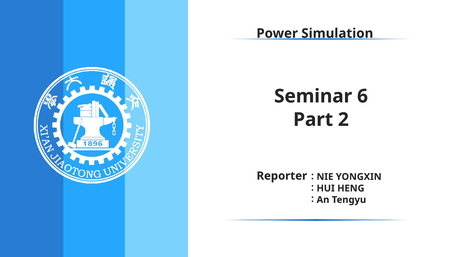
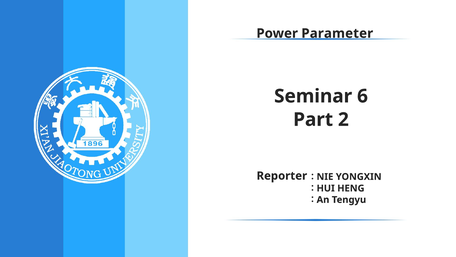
Simulation: Simulation -> Parameter
